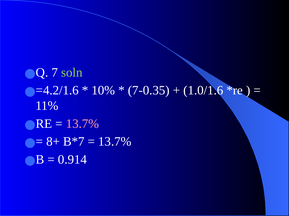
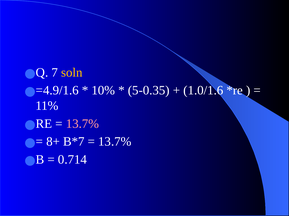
soln colour: light green -> yellow
=4.2/1.6: =4.2/1.6 -> =4.9/1.6
7-0.35: 7-0.35 -> 5-0.35
0.914: 0.914 -> 0.714
